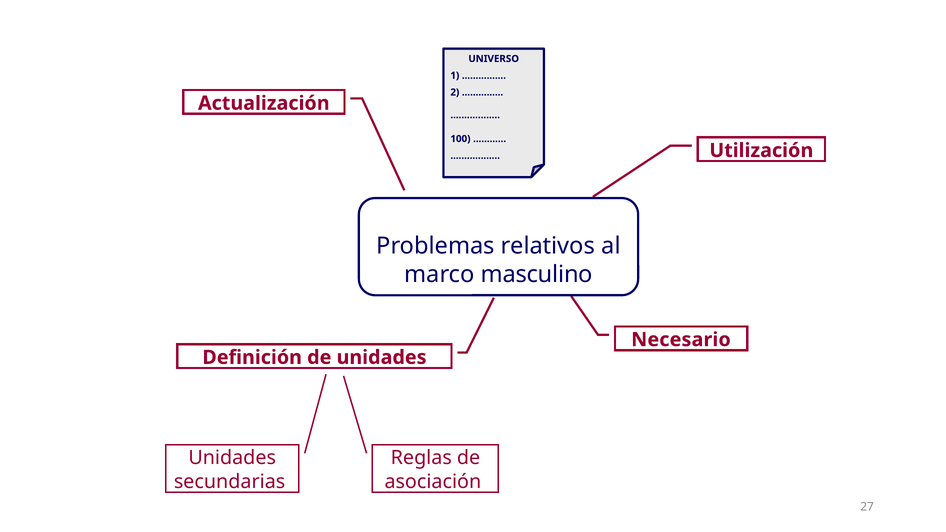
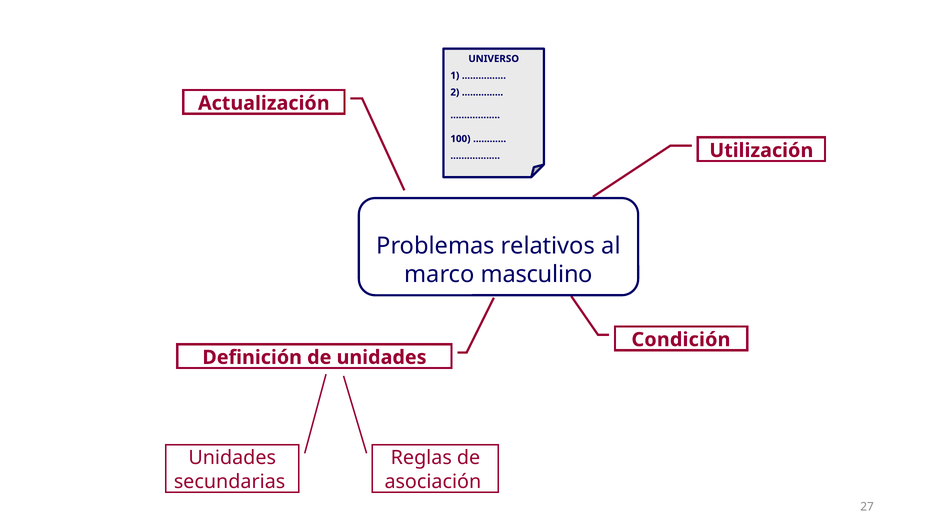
Necesario: Necesario -> Condición
